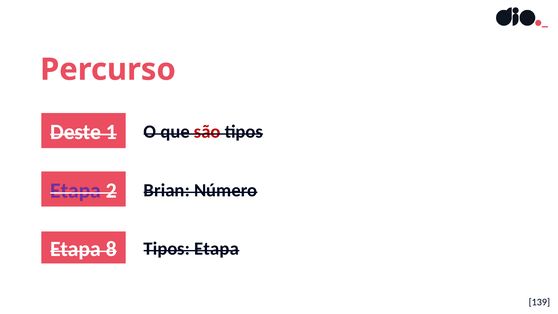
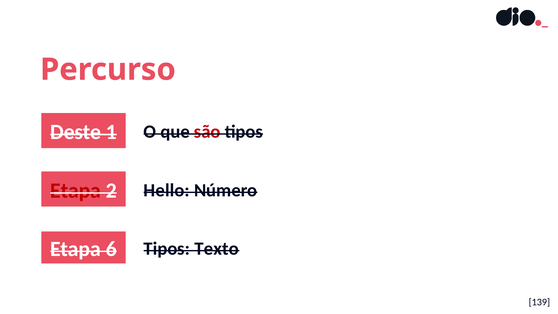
Etapa at (76, 190) colour: purple -> red
Brian: Brian -> Hello
8: 8 -> 6
Etapa at (217, 249): Etapa -> Texto
